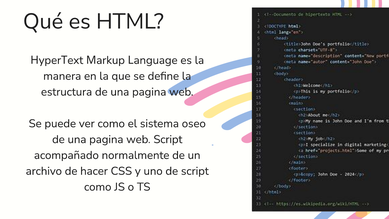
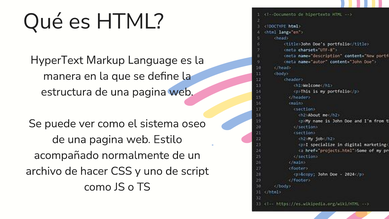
web Script: Script -> Estilo
